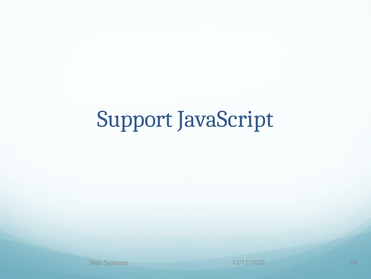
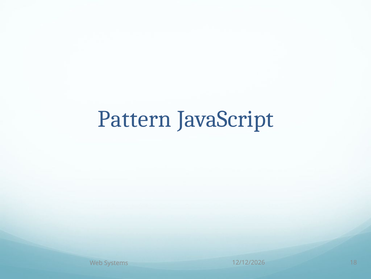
Support: Support -> Pattern
